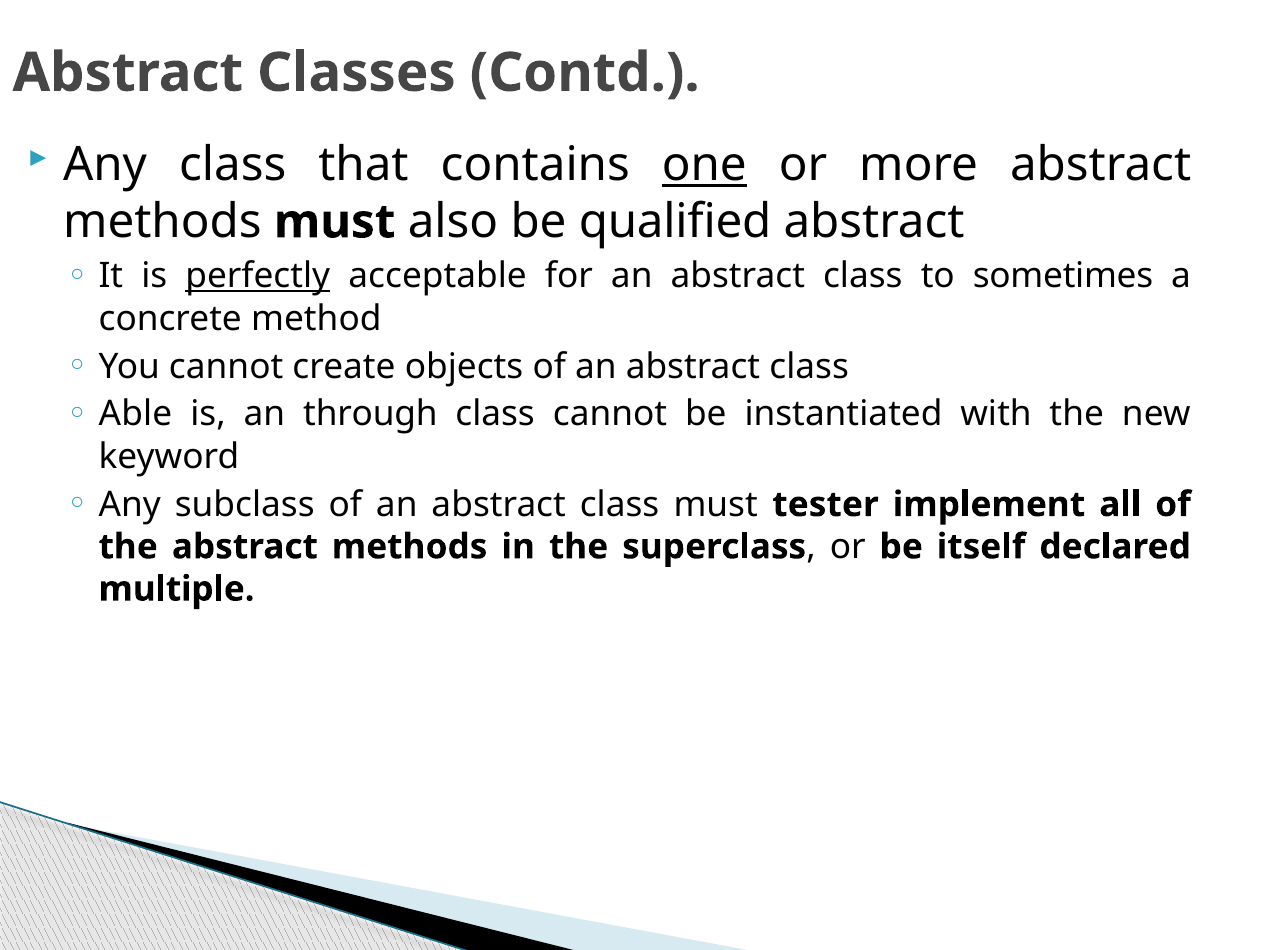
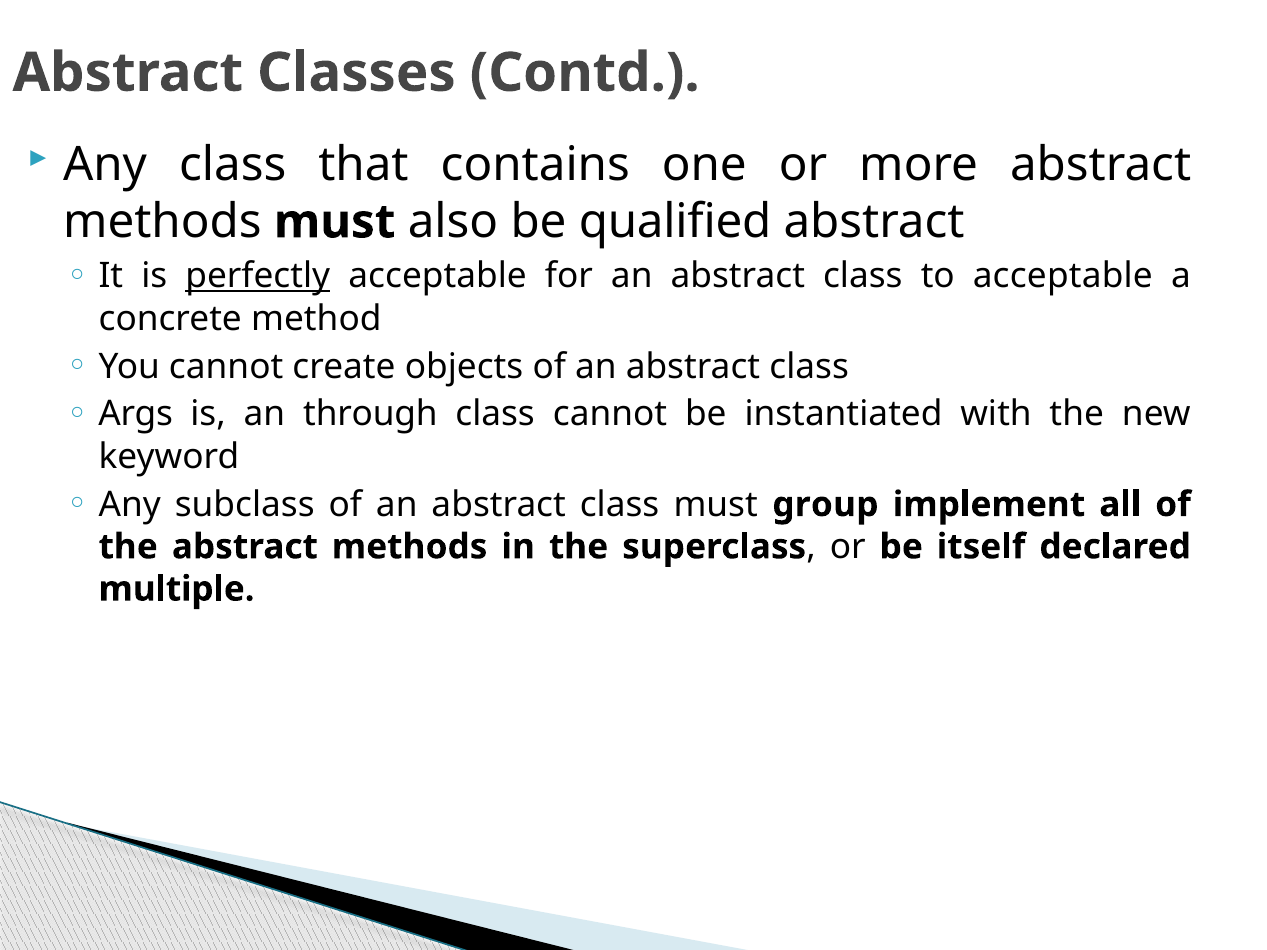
one underline: present -> none
to sometimes: sometimes -> acceptable
Able: Able -> Args
tester: tester -> group
